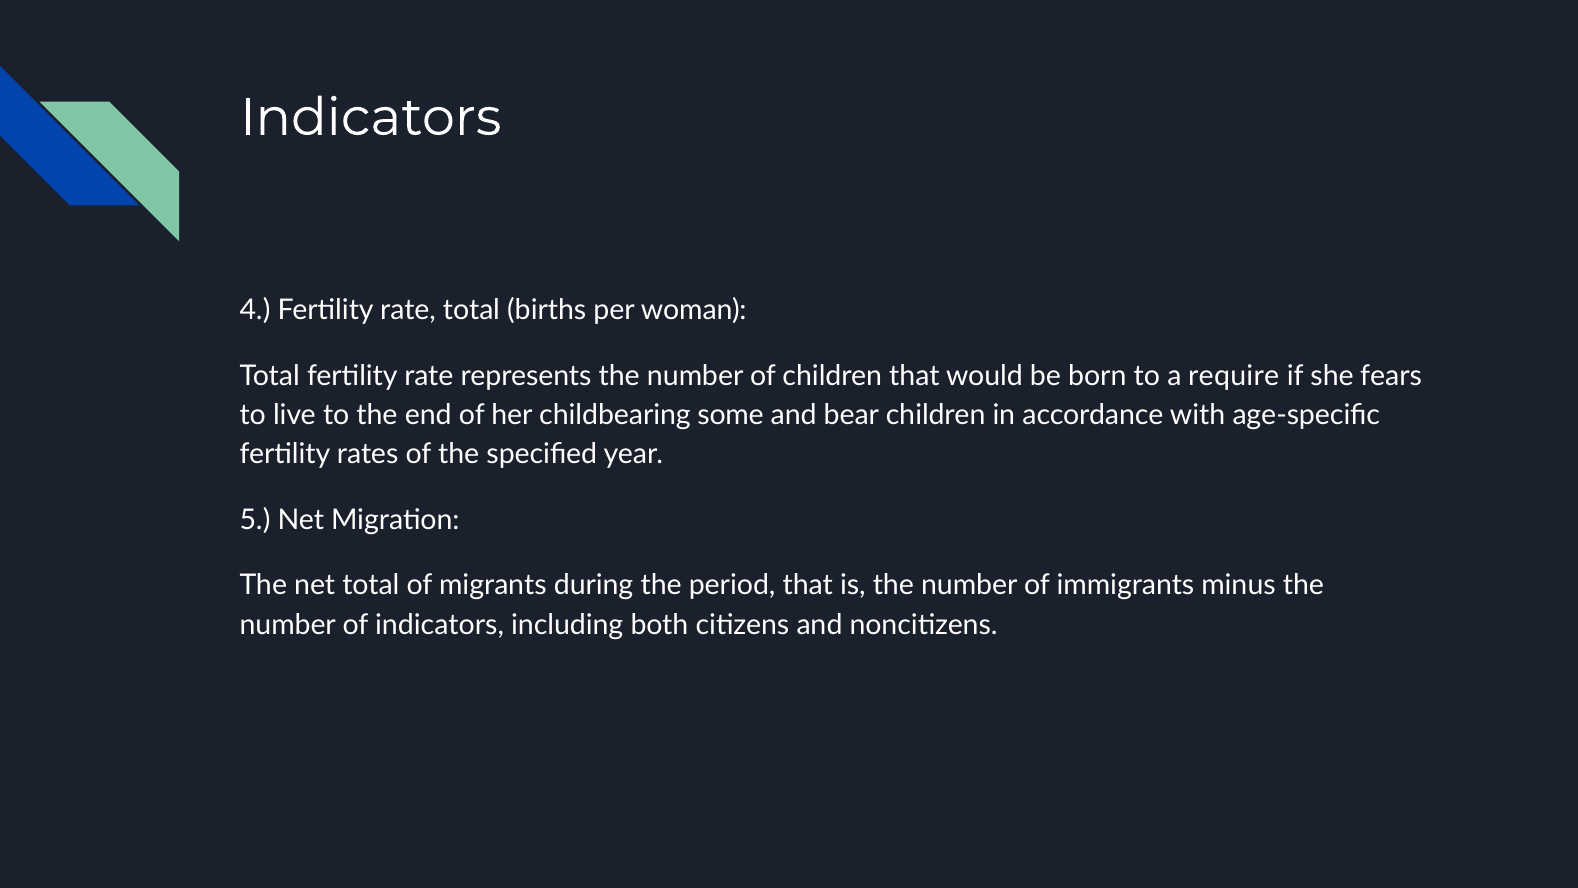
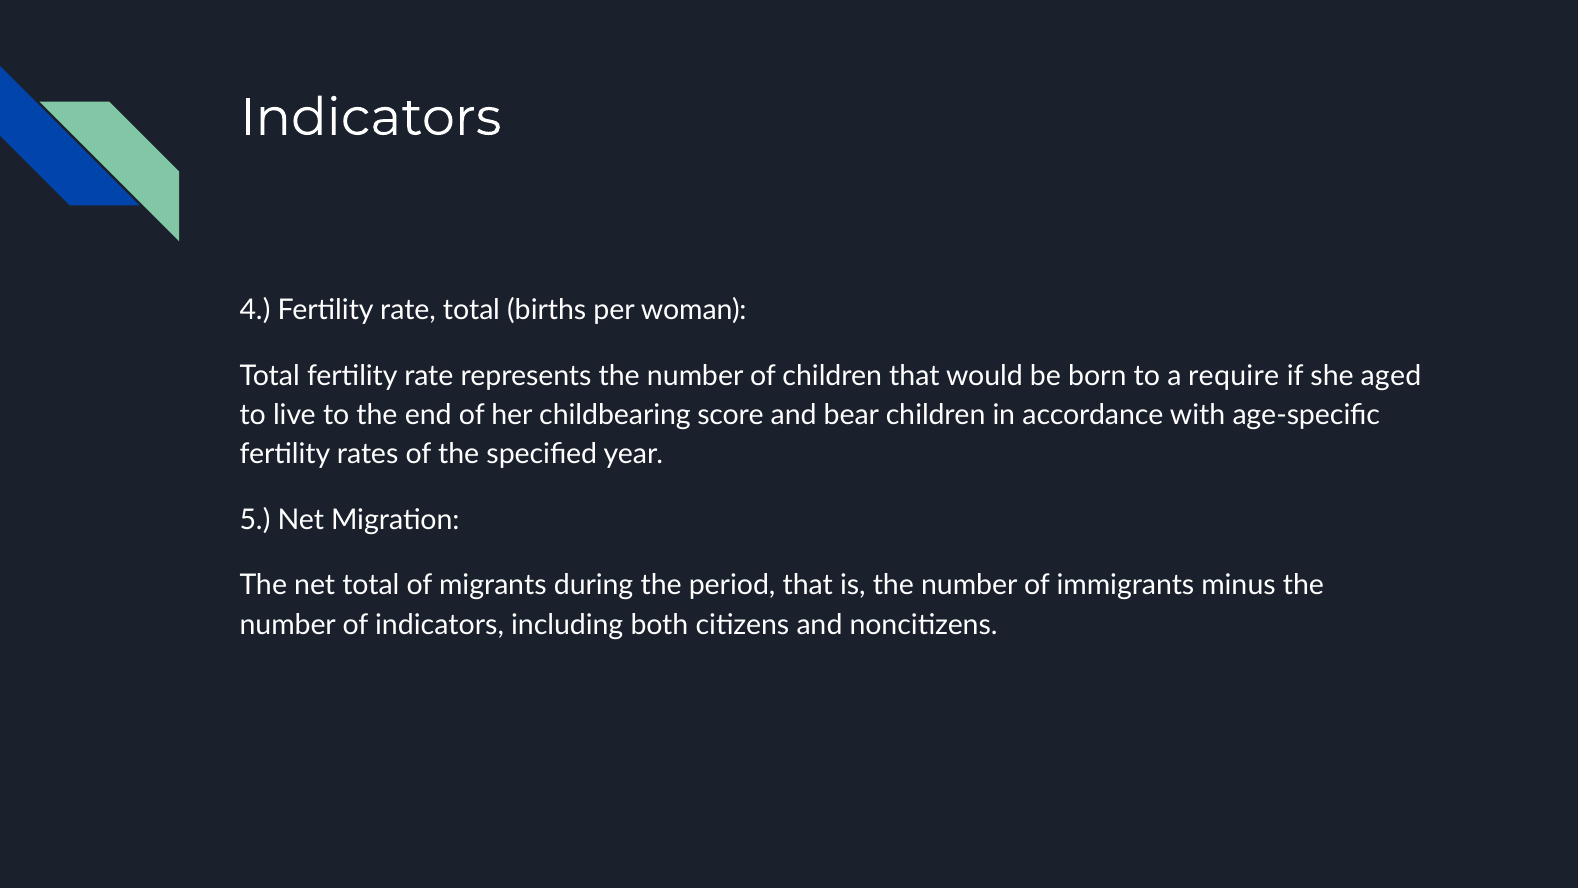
fears: fears -> aged
some: some -> score
